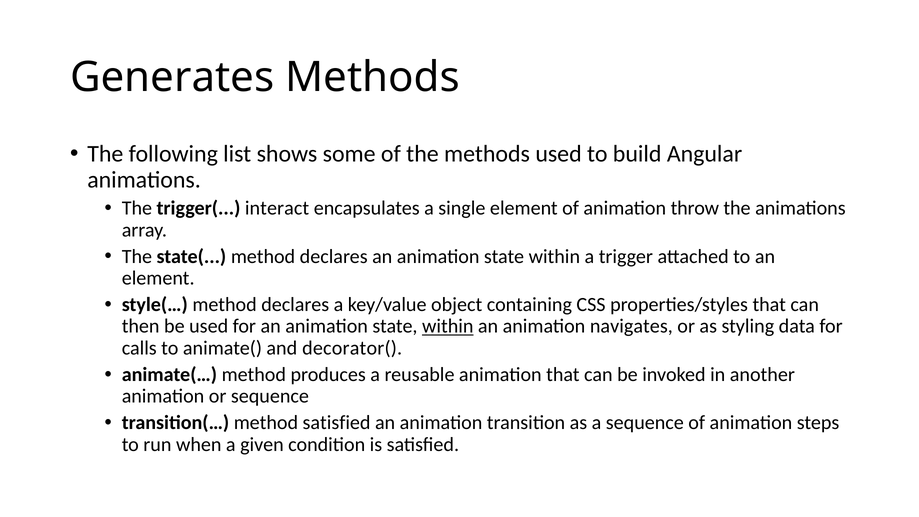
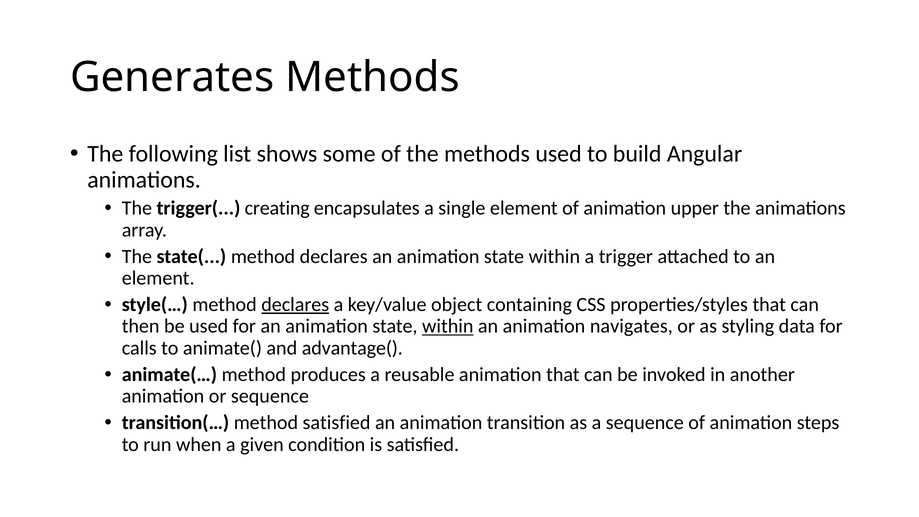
interact: interact -> creating
throw: throw -> upper
declares at (295, 305) underline: none -> present
decorator(: decorator( -> advantage(
